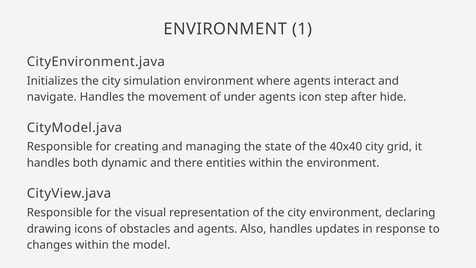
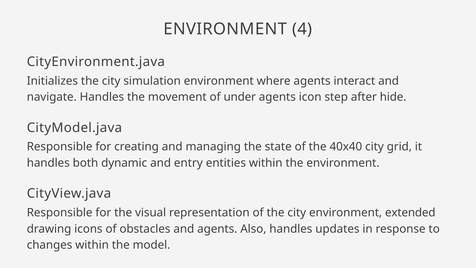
1: 1 -> 4
there: there -> entry
declaring: declaring -> extended
